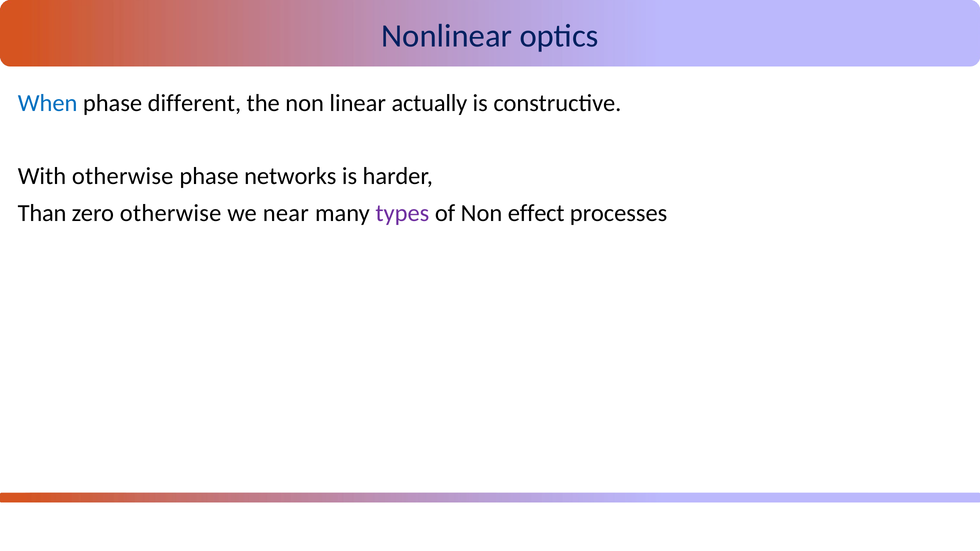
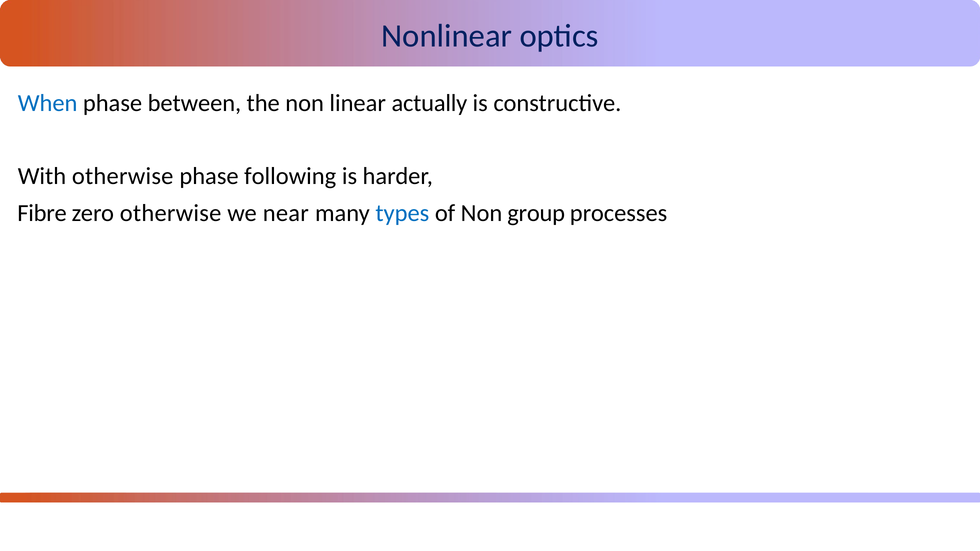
different: different -> between
networks: networks -> following
Than: Than -> Fibre
types colour: purple -> blue
effect: effect -> group
